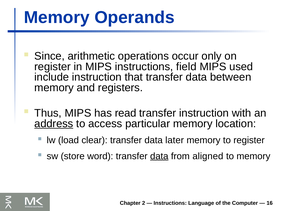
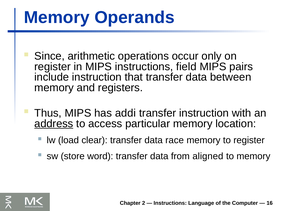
used: used -> pairs
read: read -> addi
later: later -> race
data at (159, 156) underline: present -> none
